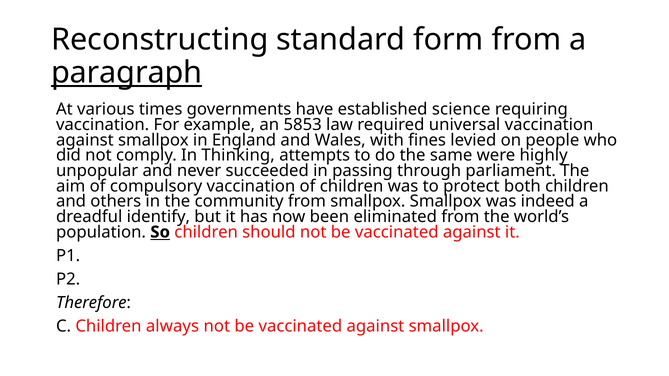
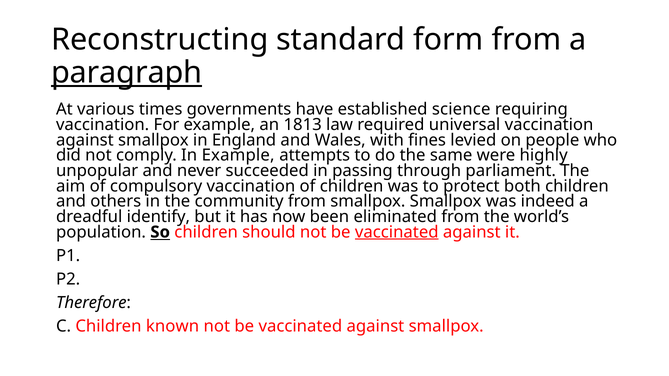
5853: 5853 -> 1813
In Thinking: Thinking -> Example
vaccinated at (397, 232) underline: none -> present
always: always -> known
